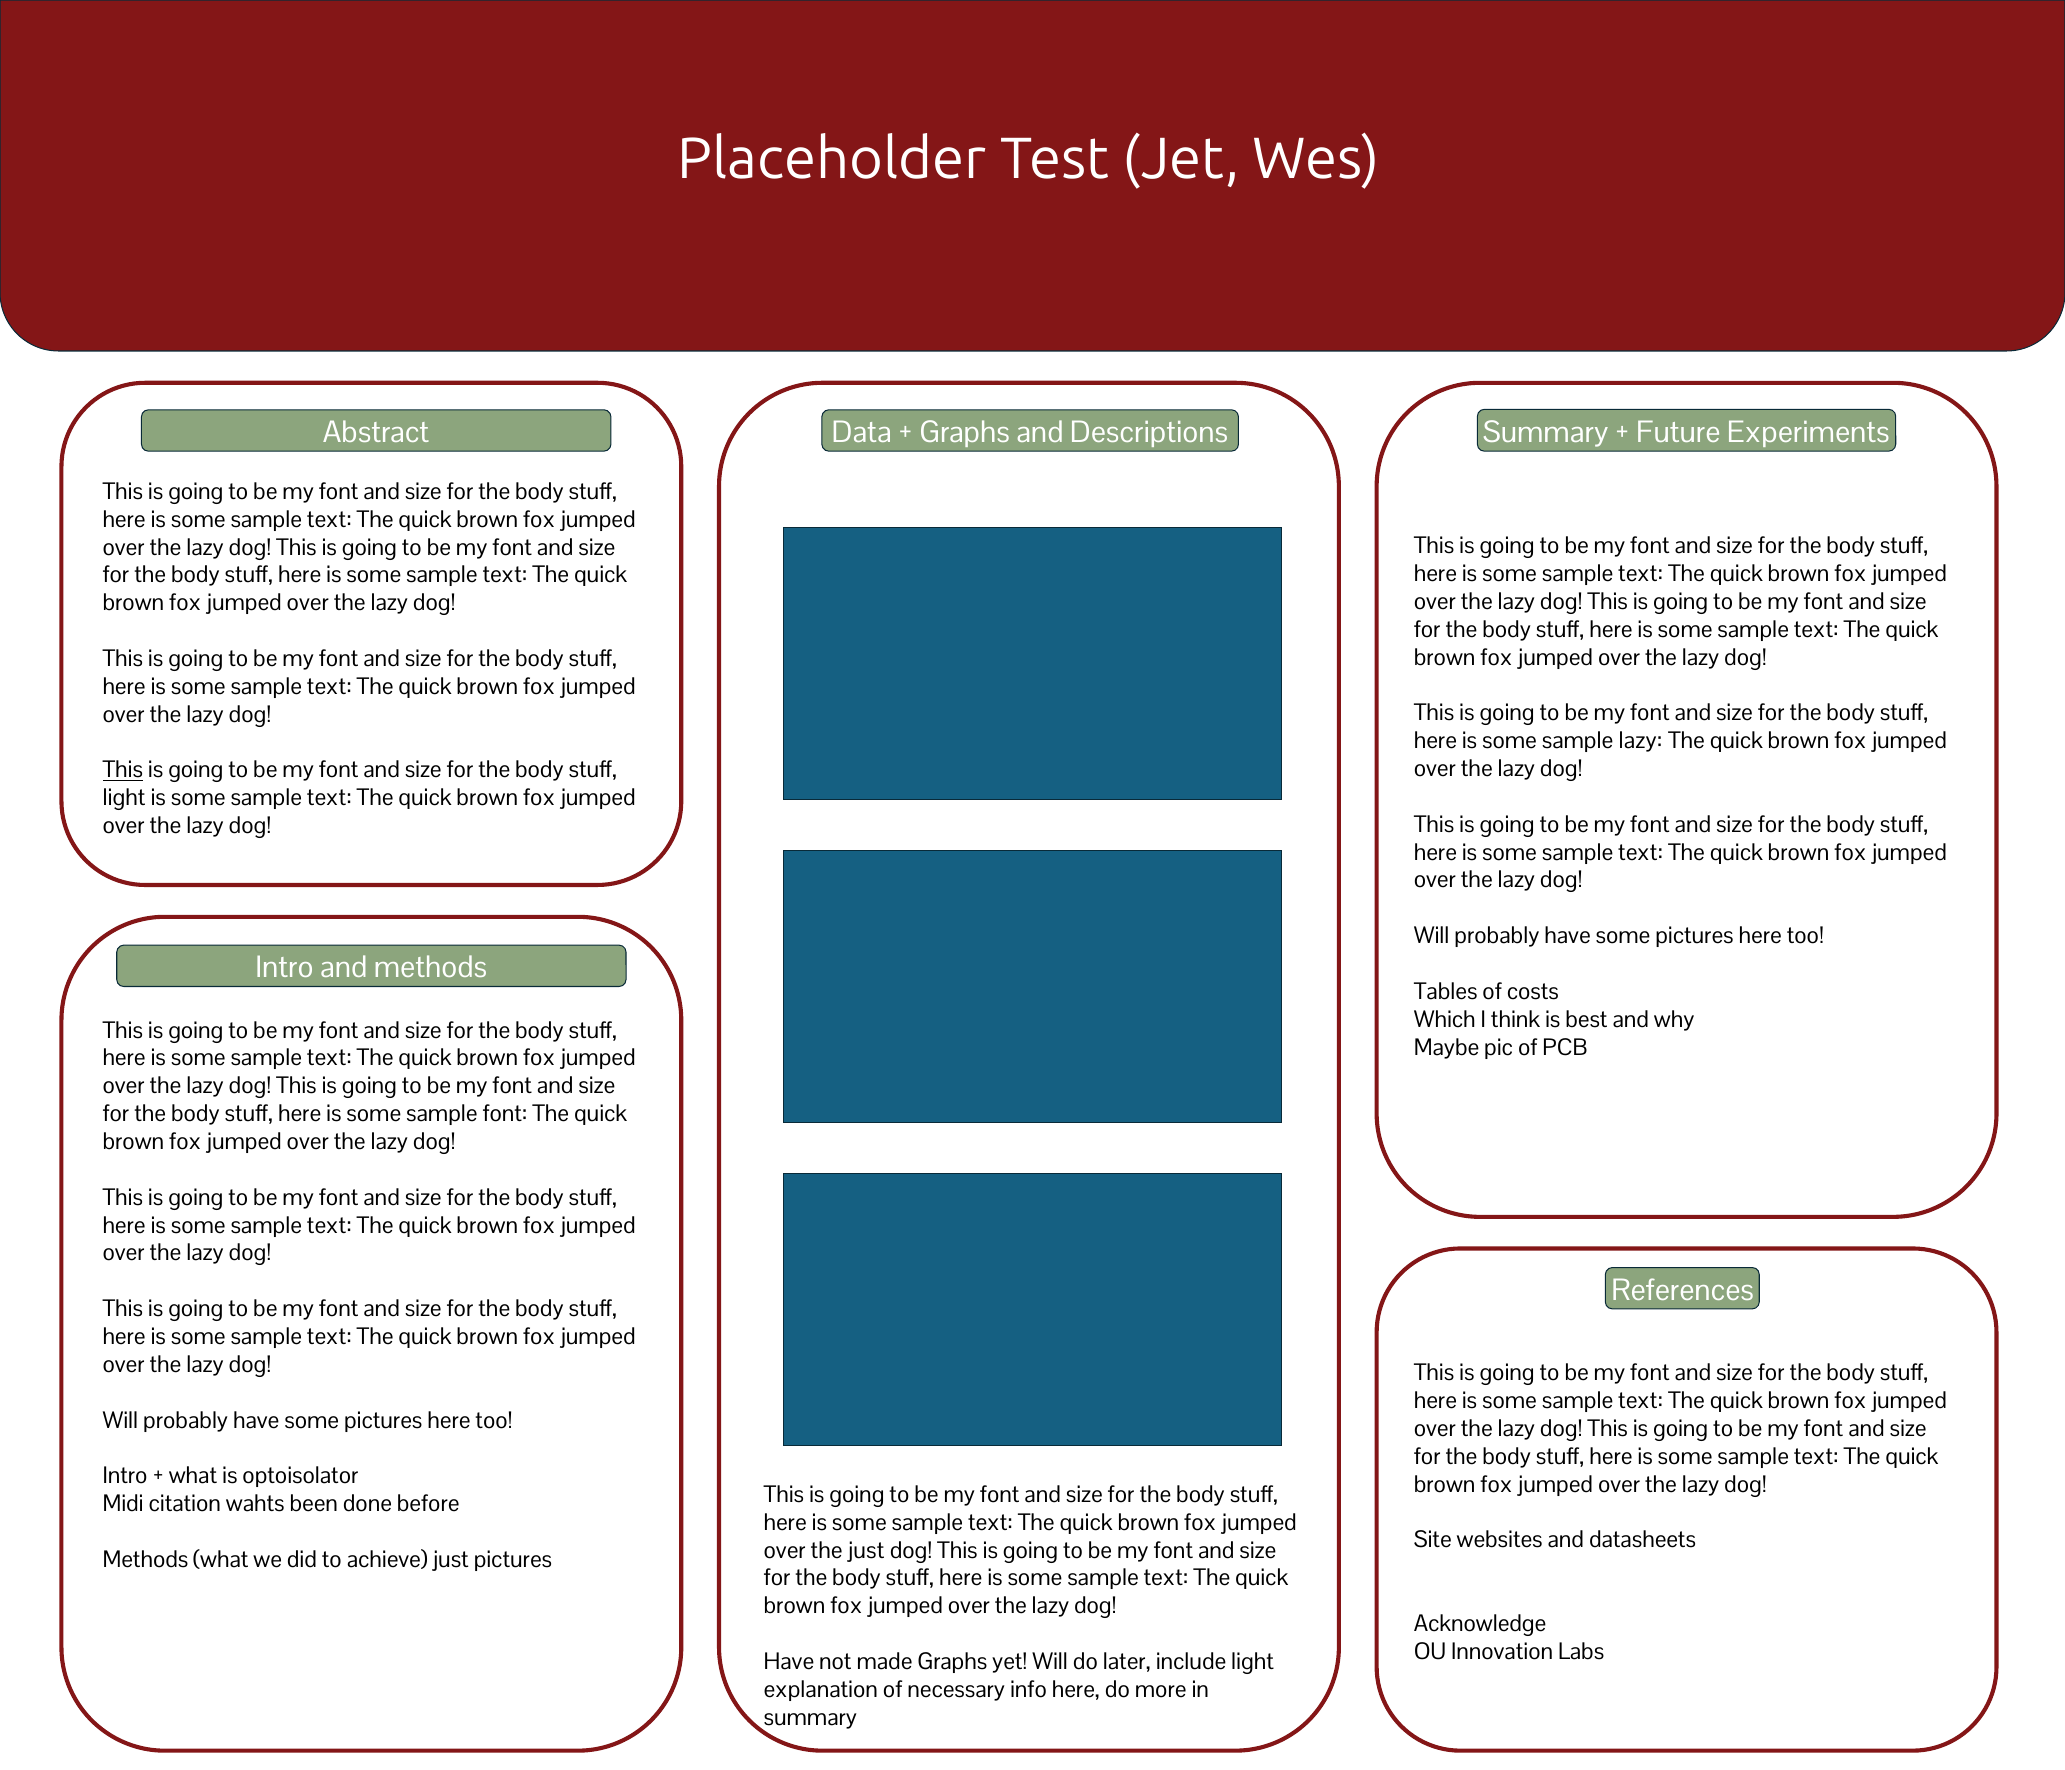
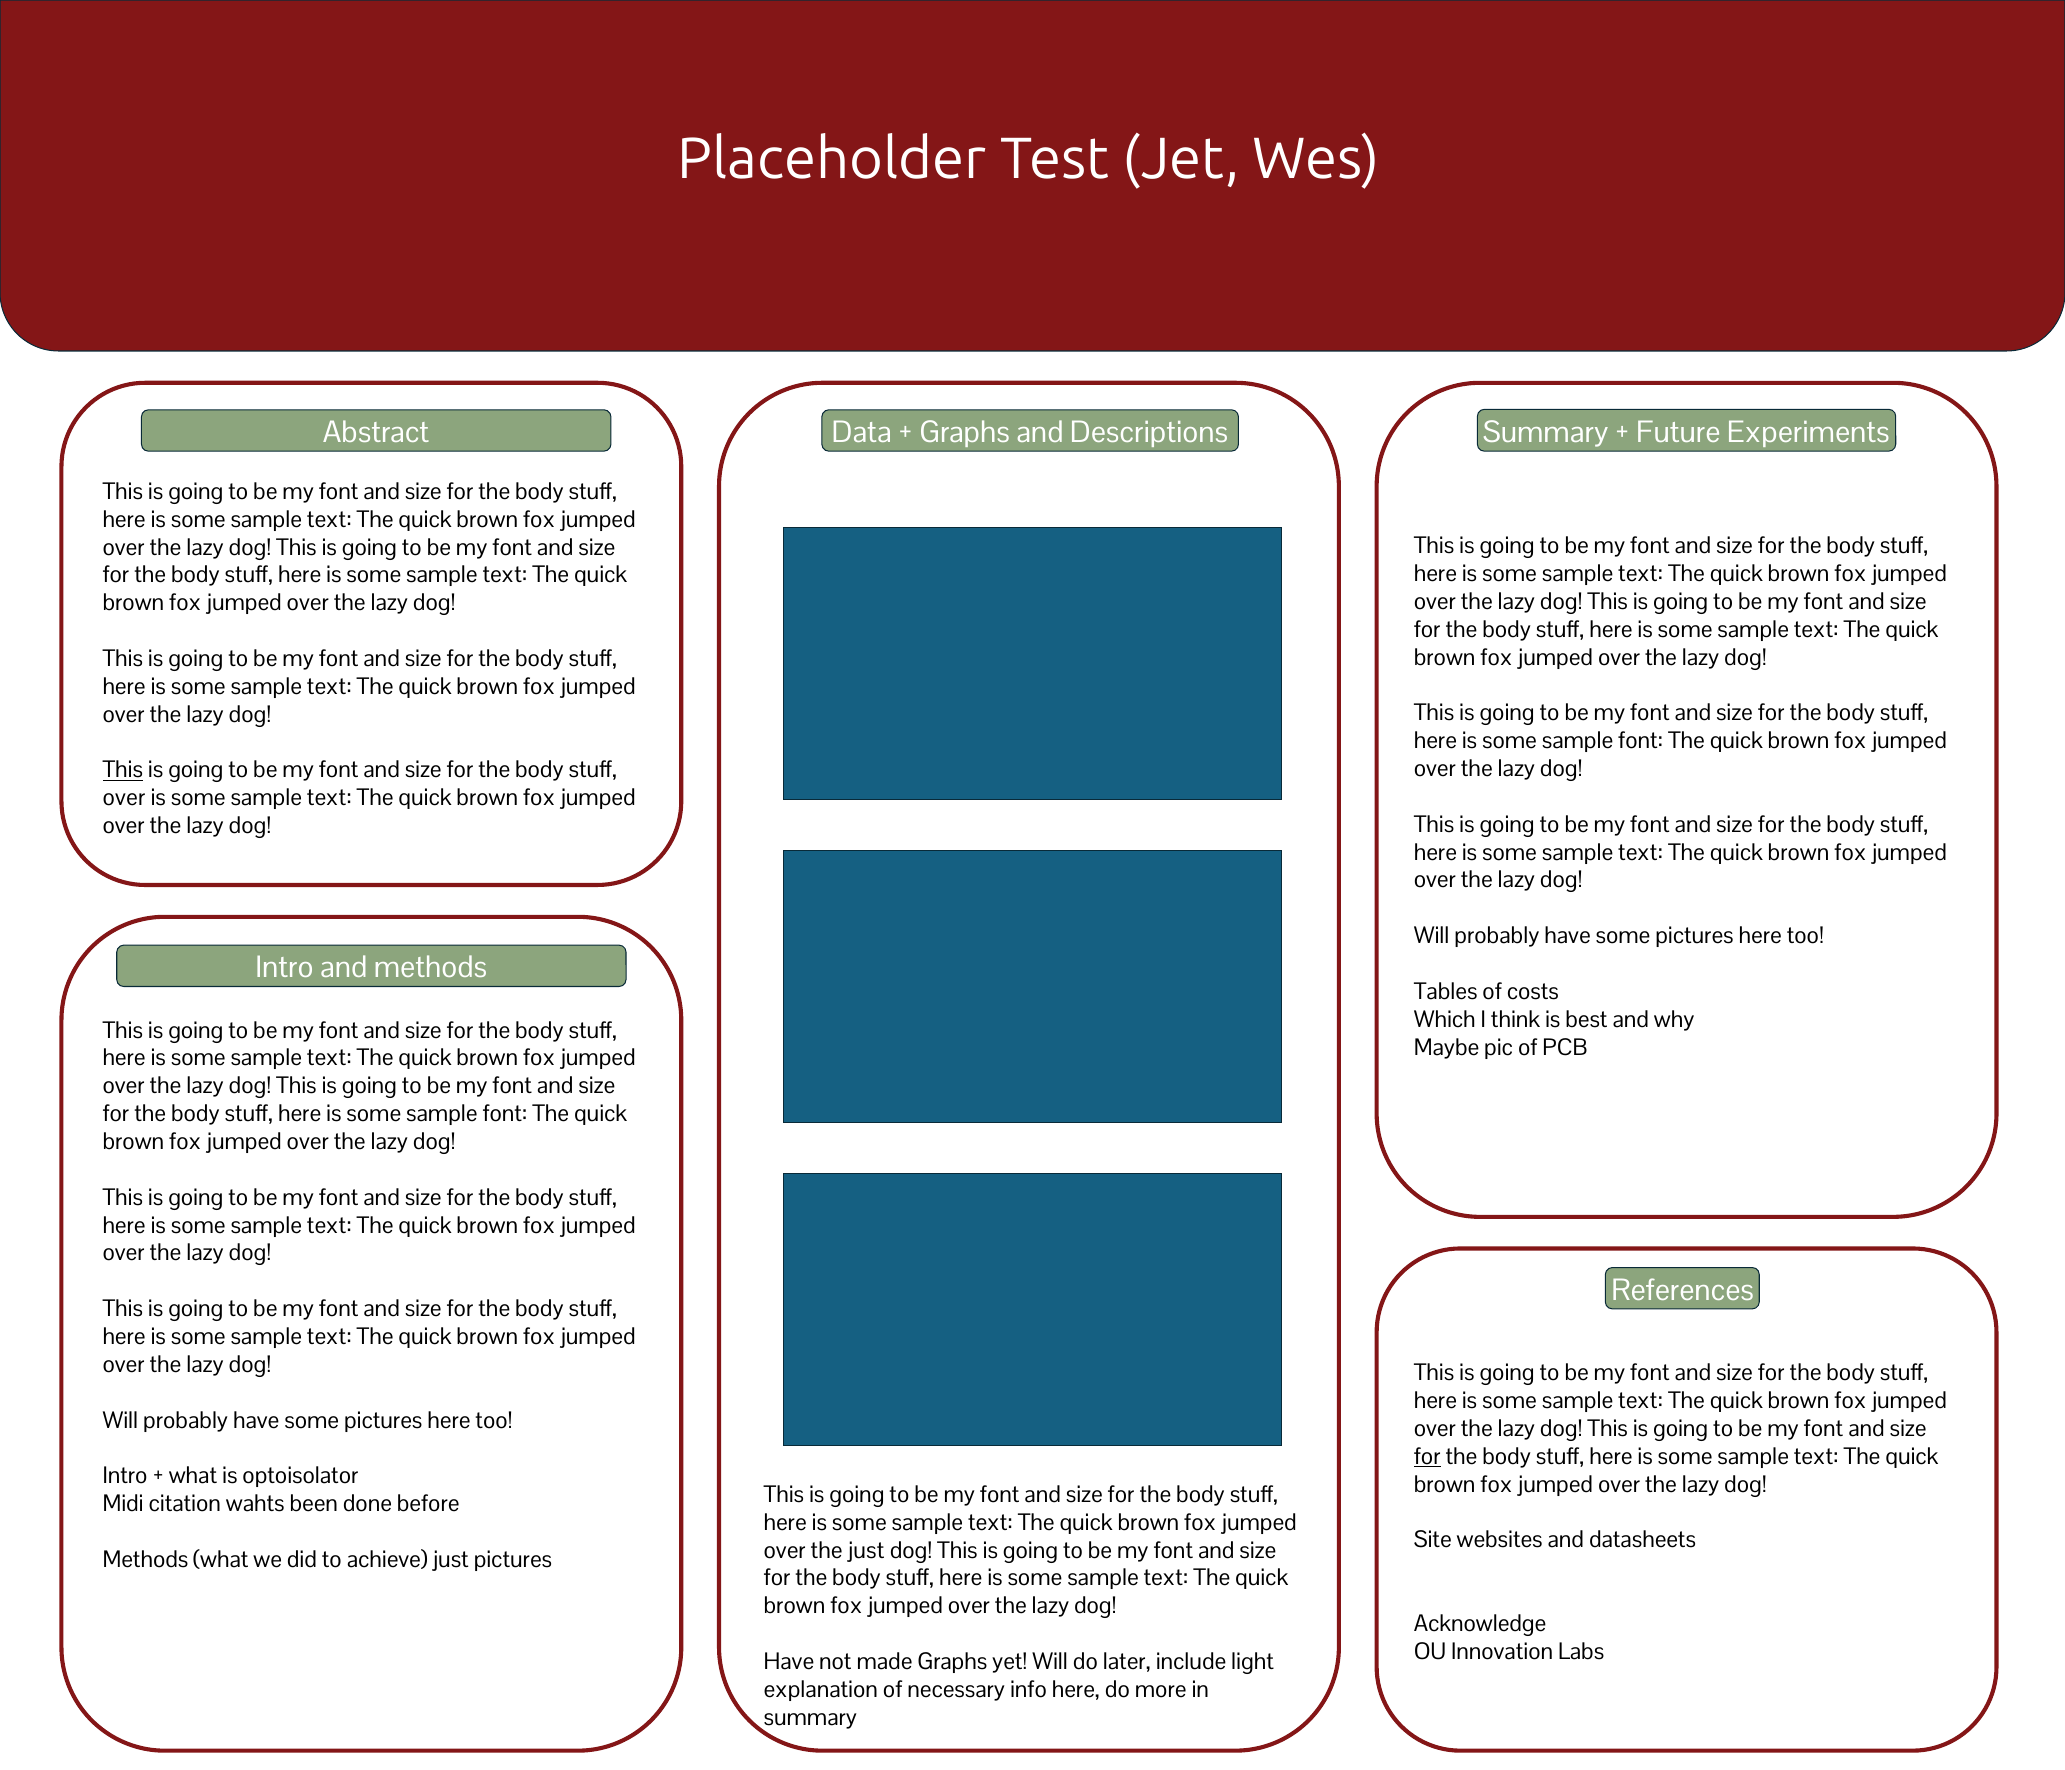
lazy at (1640, 741): lazy -> font
light at (124, 798): light -> over
for at (1427, 1457) underline: none -> present
